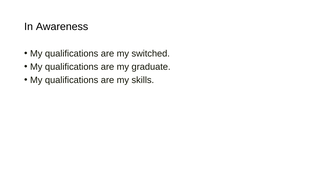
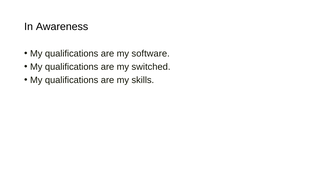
switched: switched -> software
graduate: graduate -> switched
